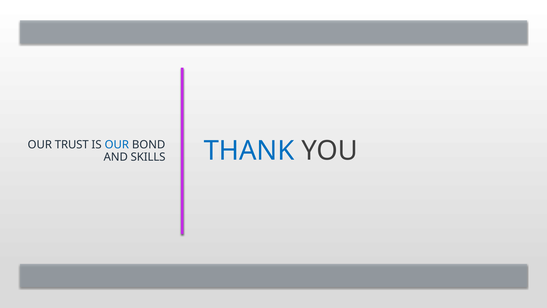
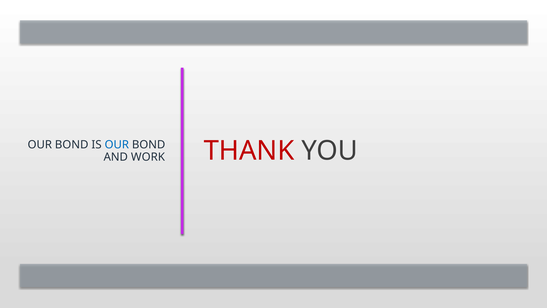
TRUST at (72, 144): TRUST -> BOND
THANK colour: blue -> red
SKILLS: SKILLS -> WORK
